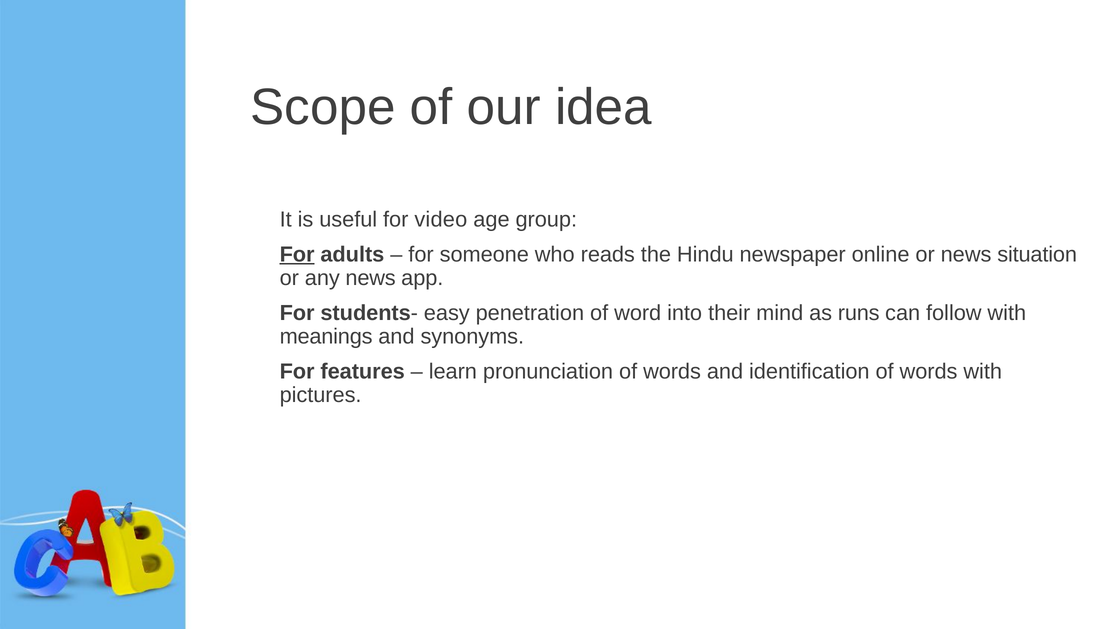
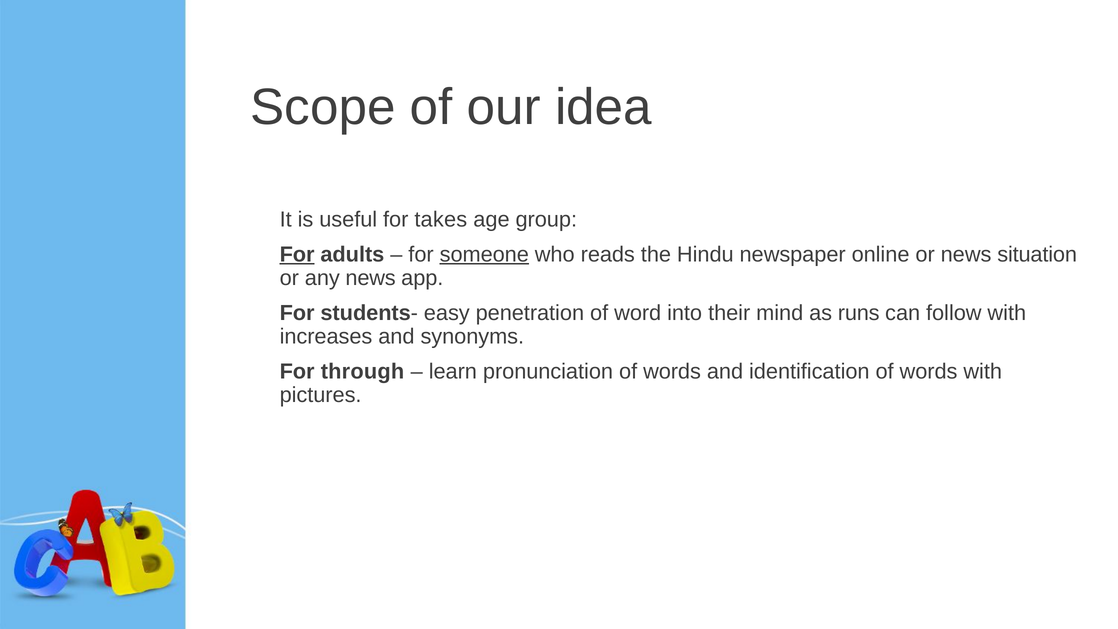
video: video -> takes
someone underline: none -> present
meanings: meanings -> increases
features: features -> through
